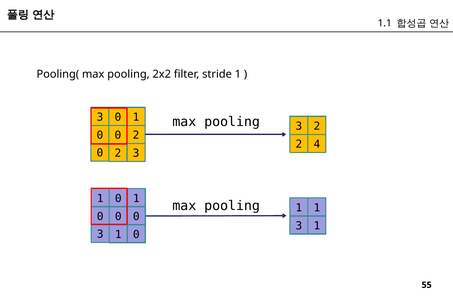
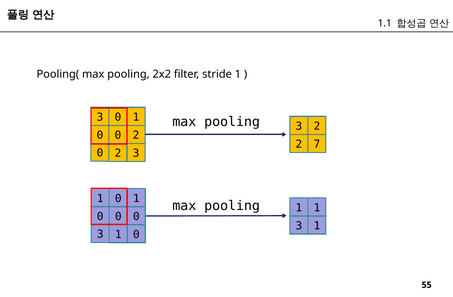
4: 4 -> 7
